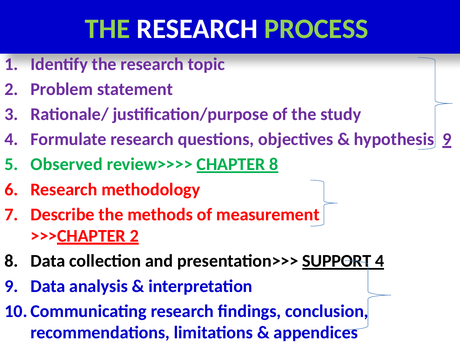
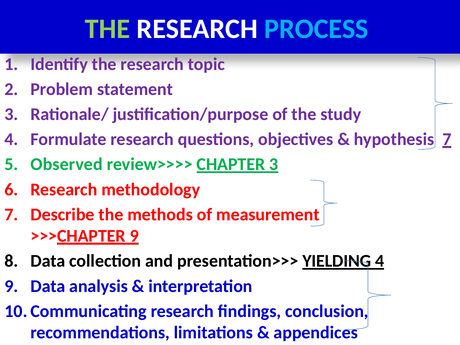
PROCESS colour: light green -> light blue
hypothesis 9: 9 -> 7
CHAPTER 8: 8 -> 3
>>>CHAPTER 2: 2 -> 9
SUPPORT: SUPPORT -> YIELDING
